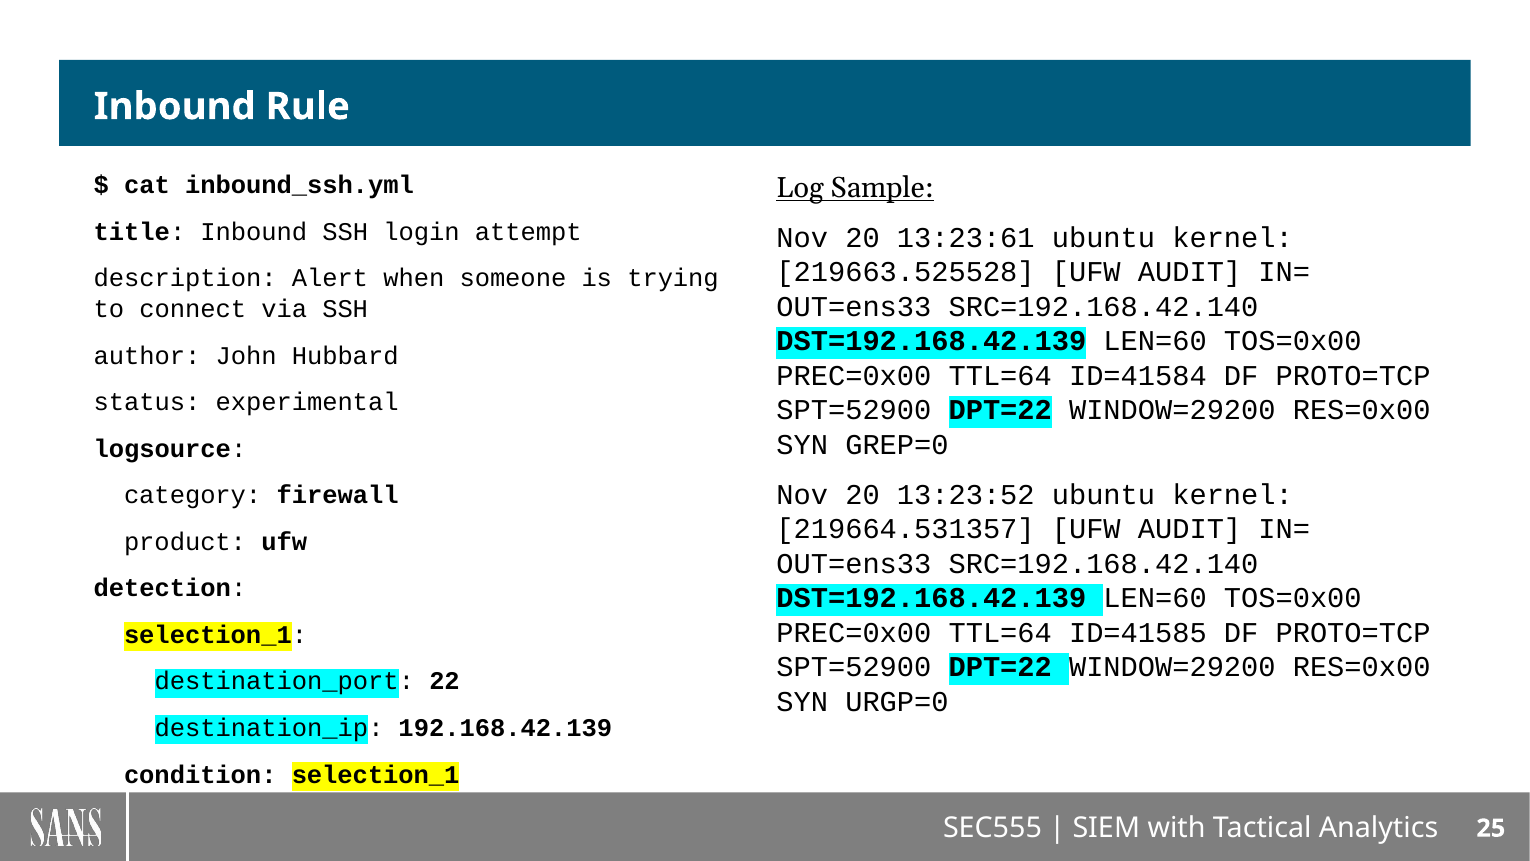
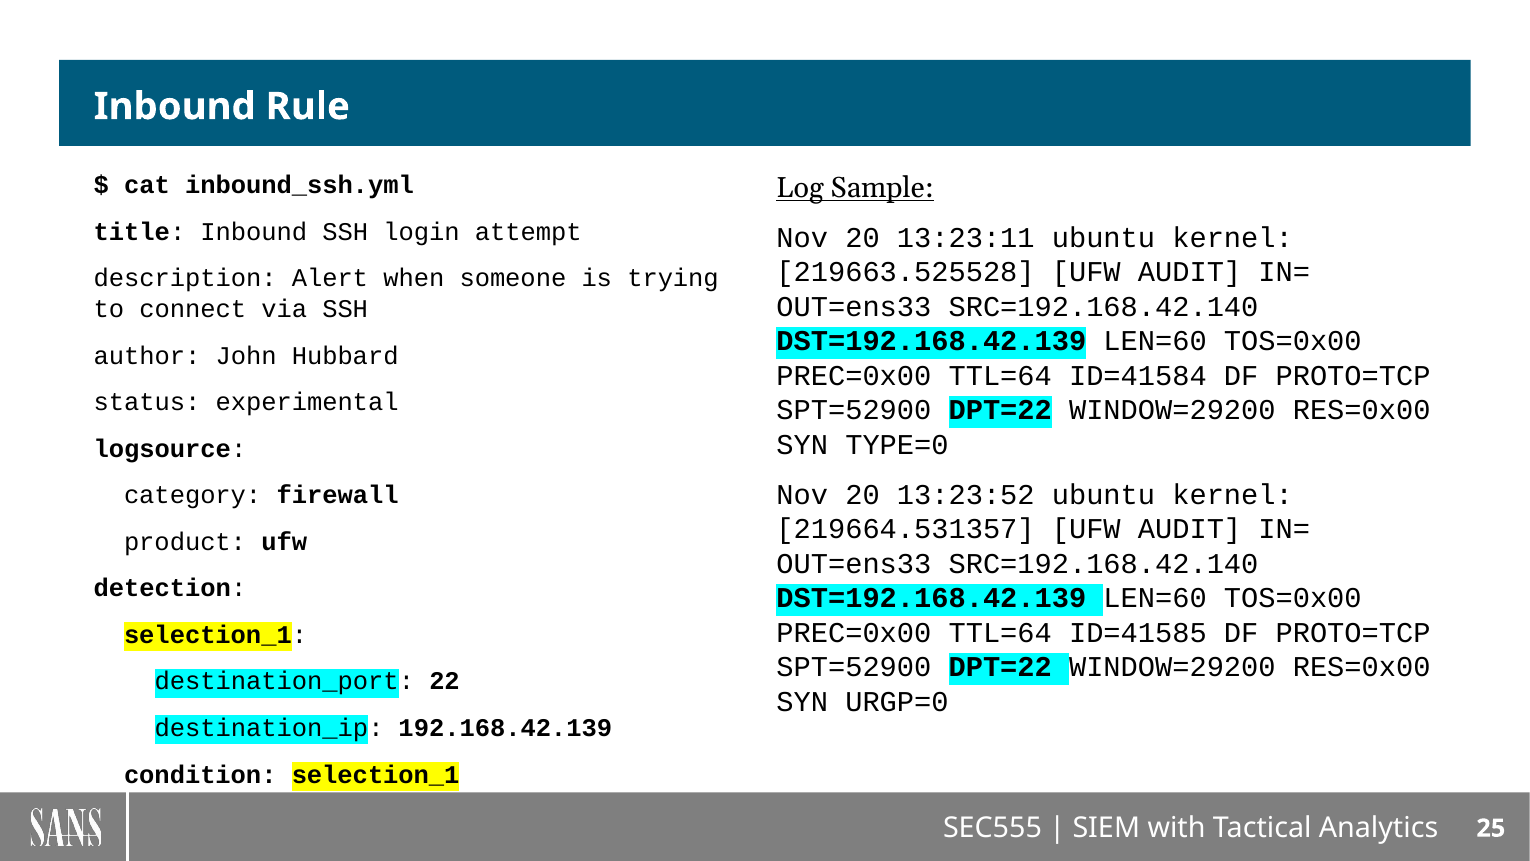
13:23:61: 13:23:61 -> 13:23:11
GREP=0: GREP=0 -> TYPE=0
